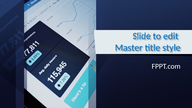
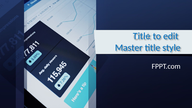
Slide at (142, 36): Slide -> Title
